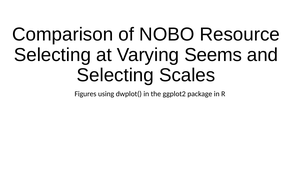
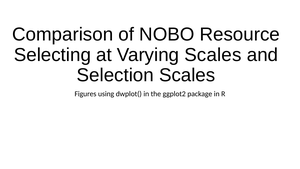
Varying Seems: Seems -> Scales
Selecting at (115, 75): Selecting -> Selection
